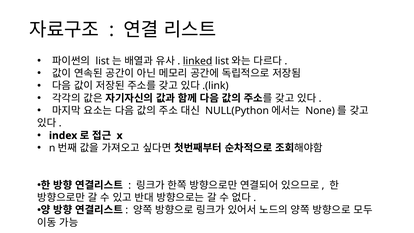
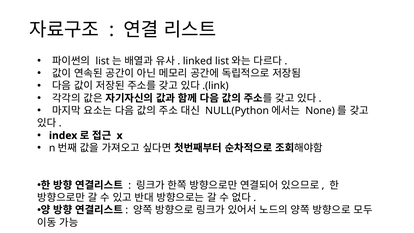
linked underline: present -> none
